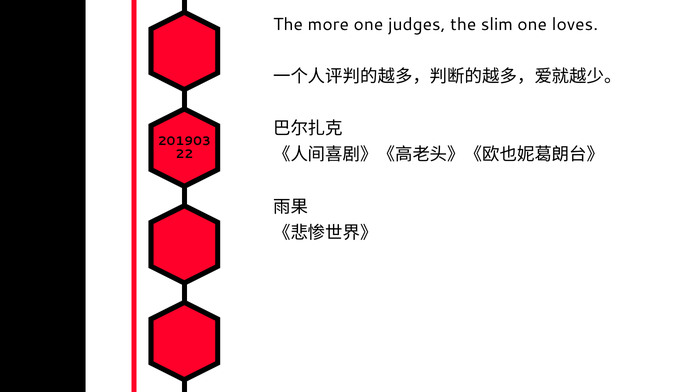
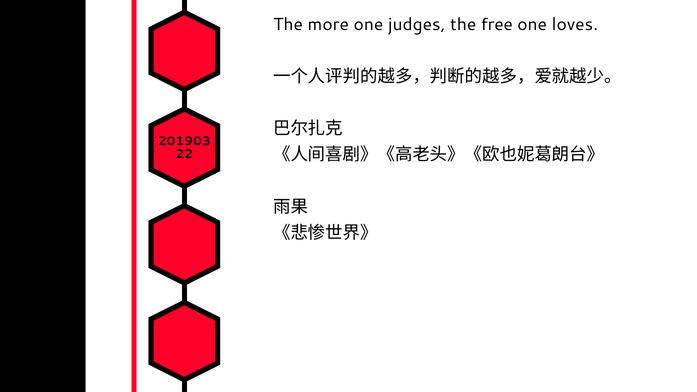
slim: slim -> free
